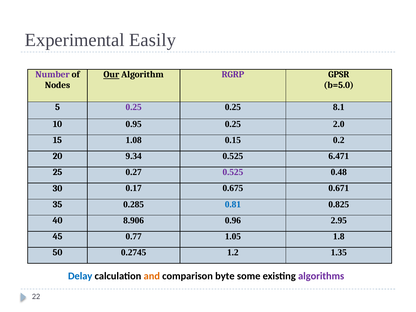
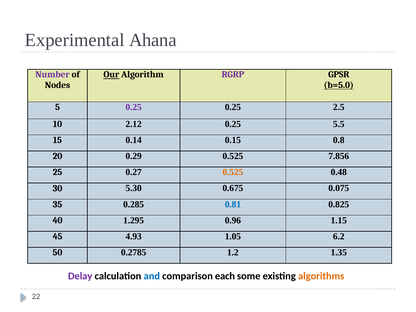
Easily: Easily -> Ahana
b=5.0 underline: none -> present
8.1: 8.1 -> 2.5
0.95: 0.95 -> 2.12
2.0: 2.0 -> 5.5
1.08: 1.08 -> 0.14
0.2: 0.2 -> 0.8
9.34: 9.34 -> 0.29
6.471: 6.471 -> 7.856
0.525 at (233, 172) colour: purple -> orange
0.17: 0.17 -> 5.30
0.671: 0.671 -> 0.075
8.906: 8.906 -> 1.295
2.95: 2.95 -> 1.15
0.77: 0.77 -> 4.93
1.8: 1.8 -> 6.2
0.2745: 0.2745 -> 0.2785
Delay colour: blue -> purple
and colour: orange -> blue
byte: byte -> each
algorithms colour: purple -> orange
